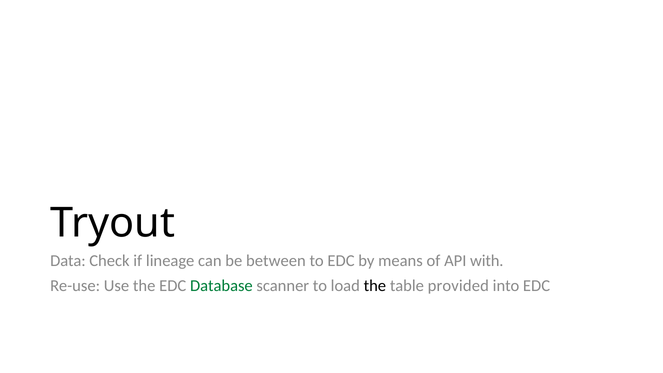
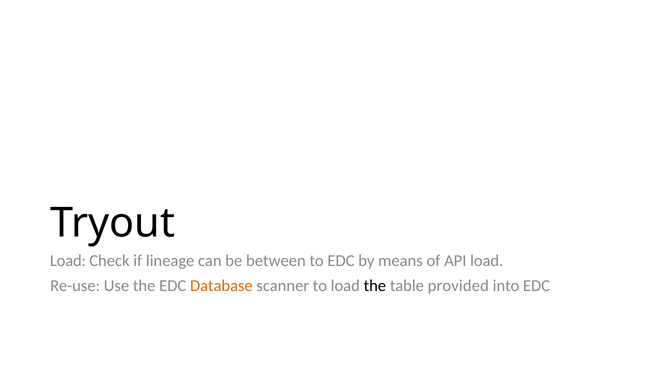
Data at (68, 261): Data -> Load
API with: with -> load
Database colour: green -> orange
